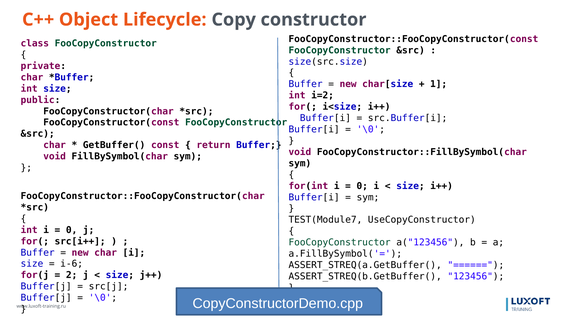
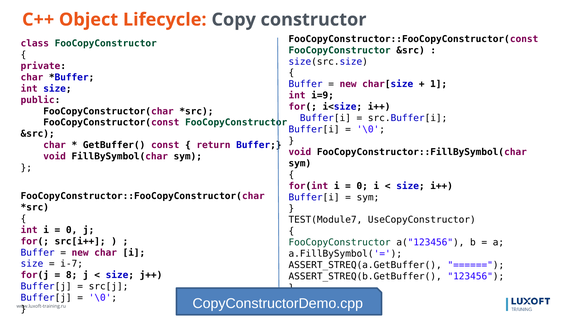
i=2: i=2 -> i=9
i-6: i-6 -> i-7
2: 2 -> 8
